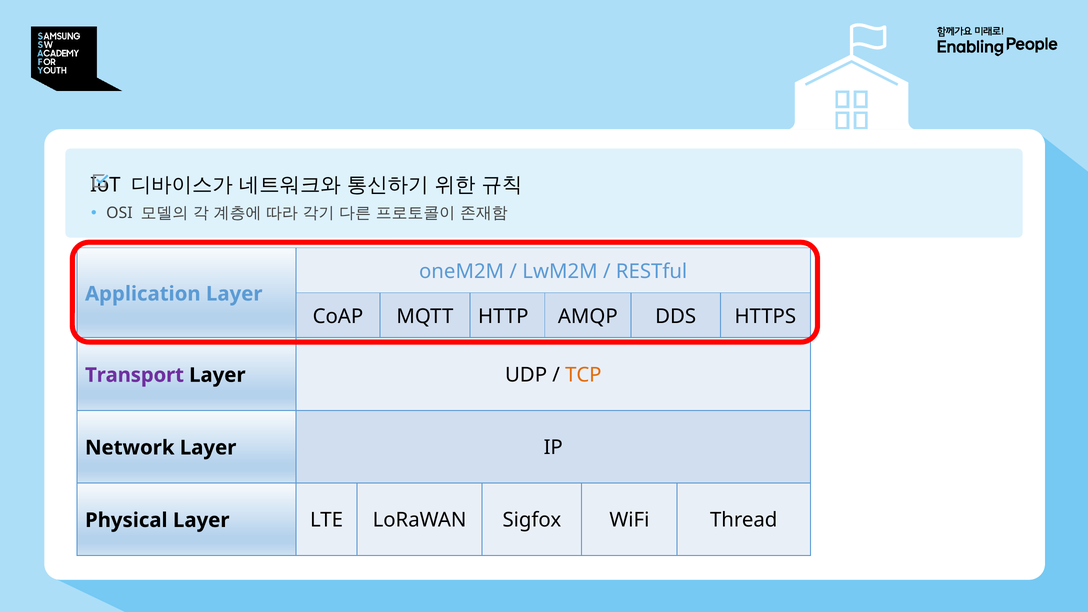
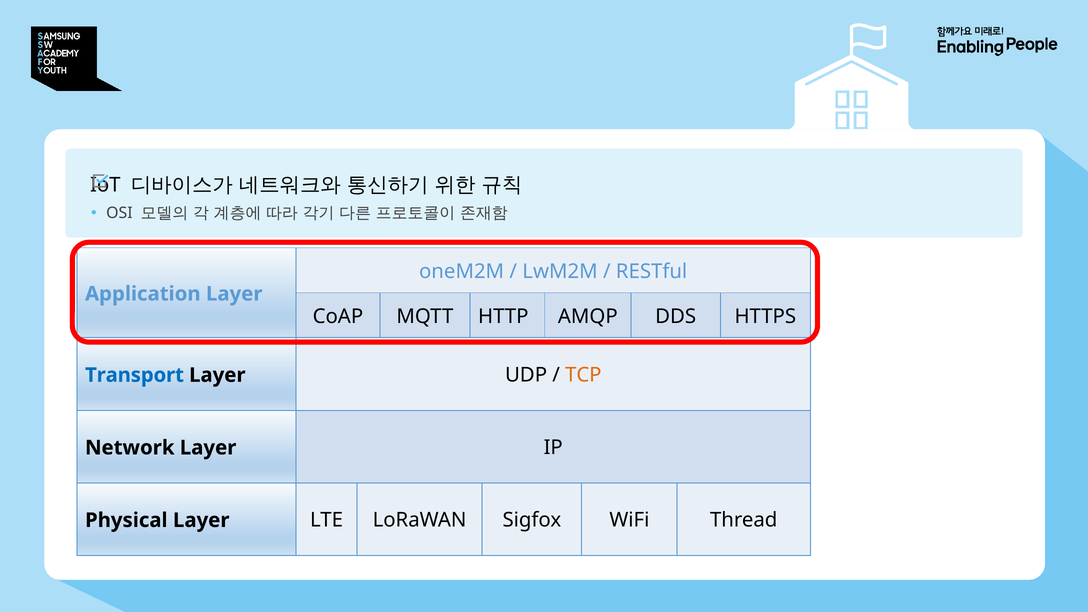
Transport colour: purple -> blue
